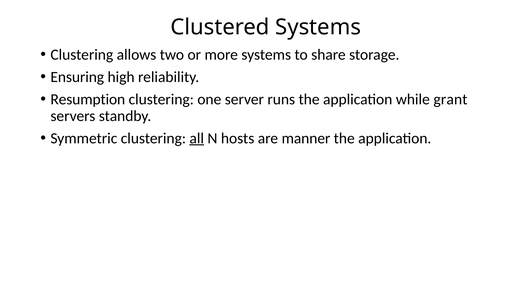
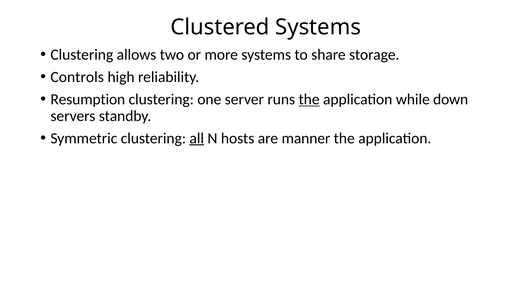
Ensuring: Ensuring -> Controls
the at (309, 99) underline: none -> present
grant: grant -> down
